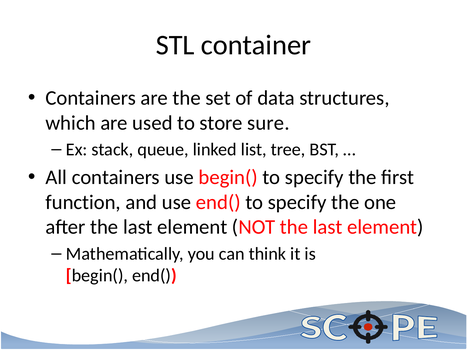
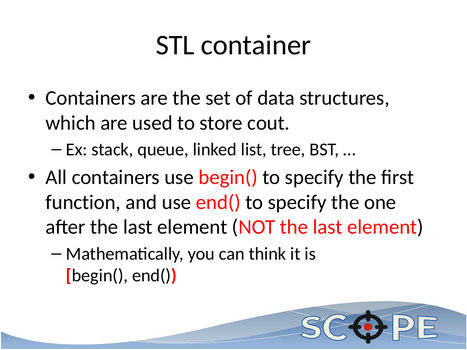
sure: sure -> cout
